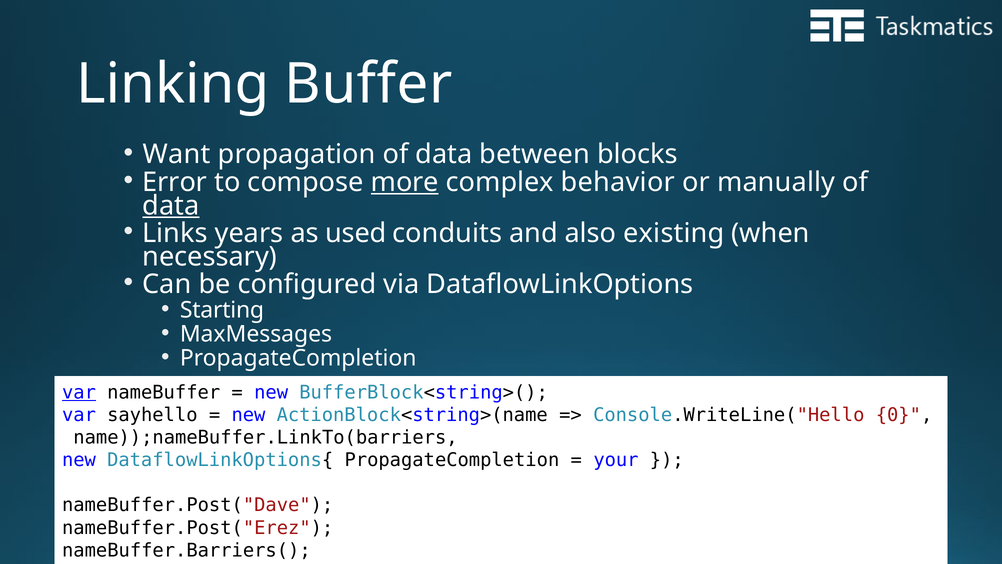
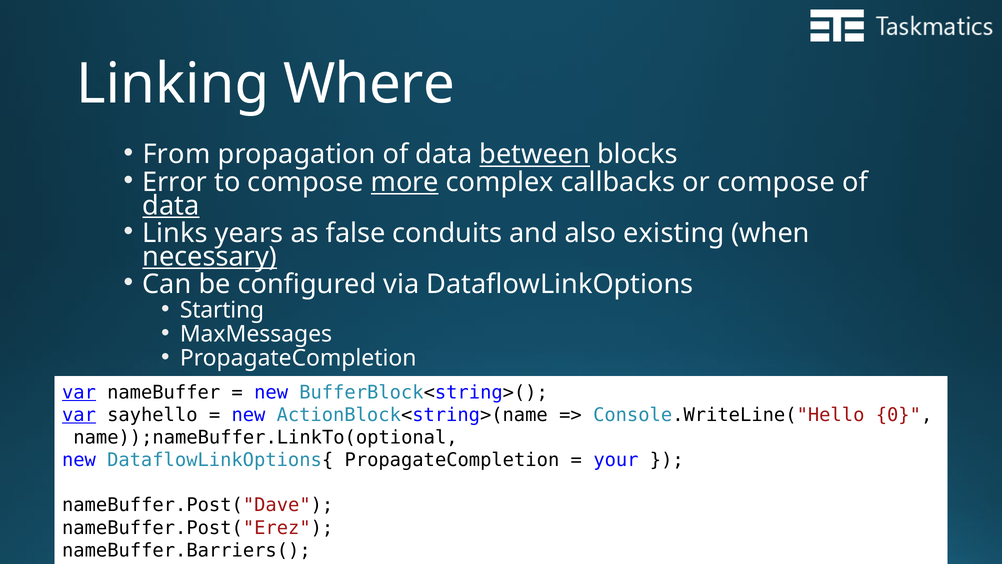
Buffer: Buffer -> Where
Want: Want -> From
between underline: none -> present
behavior: behavior -> callbacks
or manually: manually -> compose
used: used -> false
necessary underline: none -> present
var at (79, 415) underline: none -> present
name));nameBuffer.LinkTo(barriers: name));nameBuffer.LinkTo(barriers -> name));nameBuffer.LinkTo(optional
